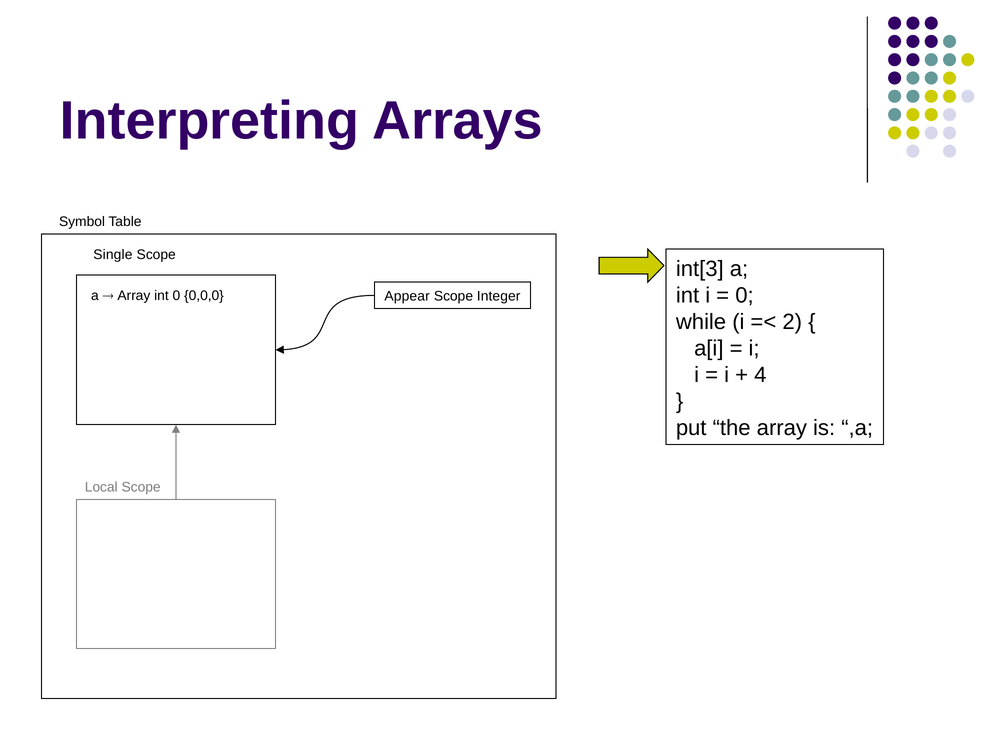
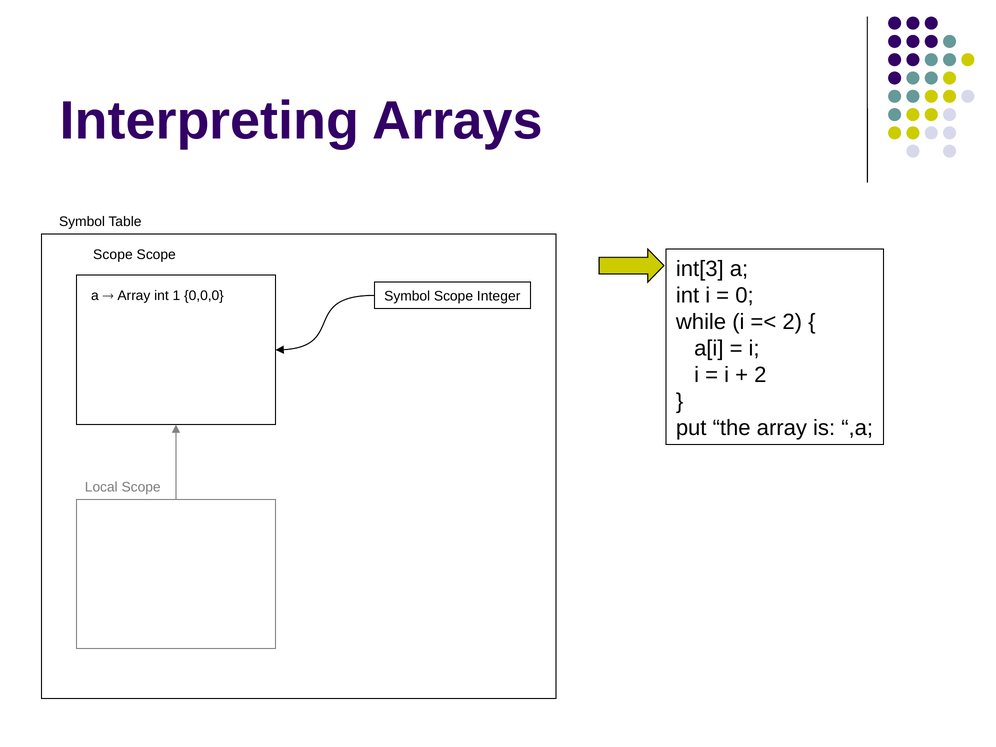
Single at (113, 255): Single -> Scope
int 0: 0 -> 1
Appear at (407, 296): Appear -> Symbol
4 at (760, 375): 4 -> 2
